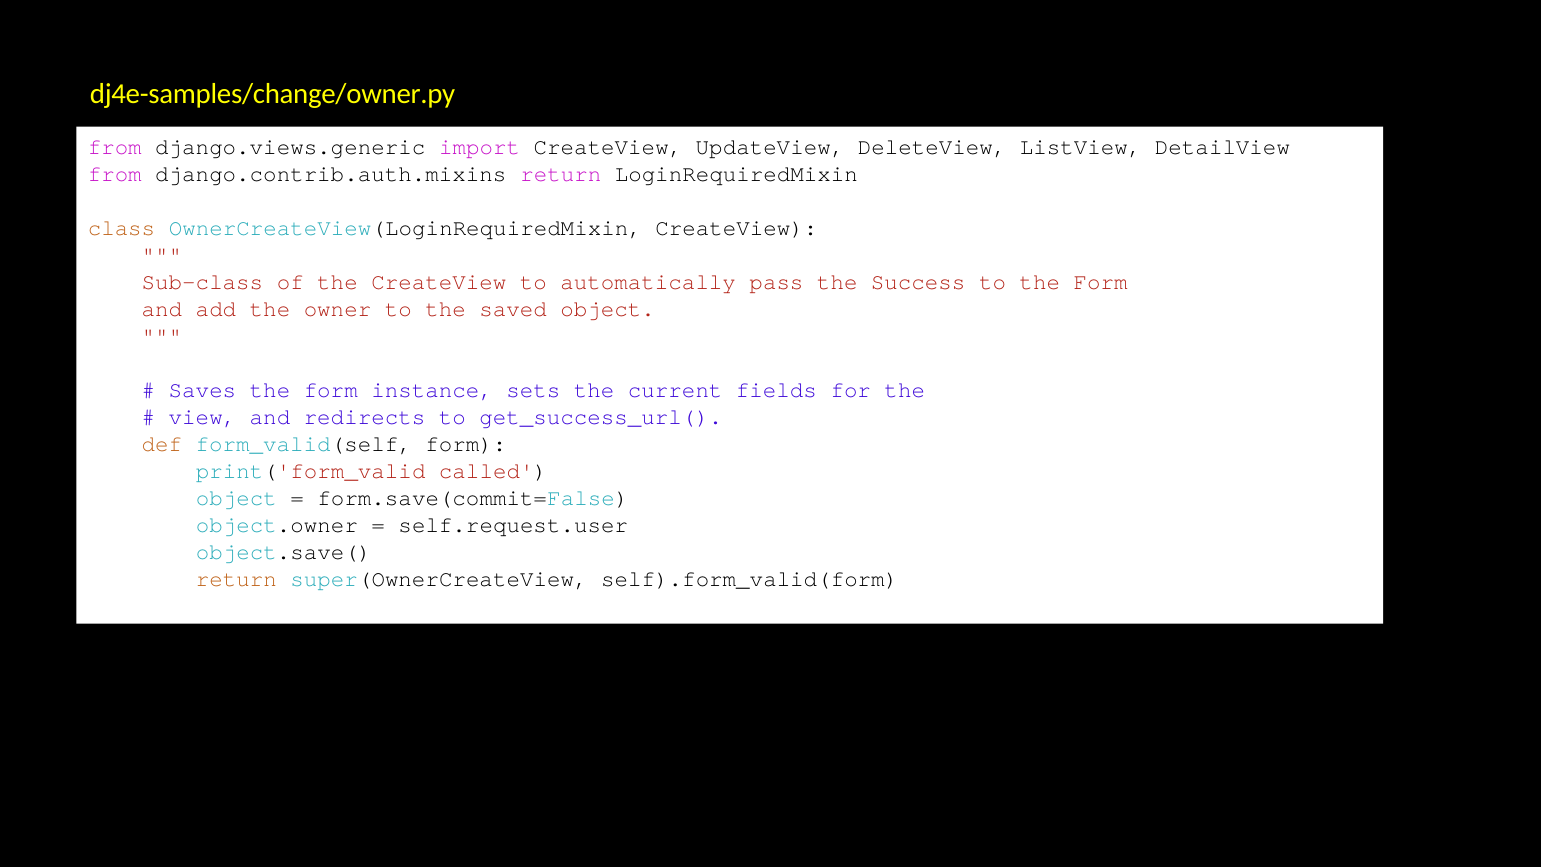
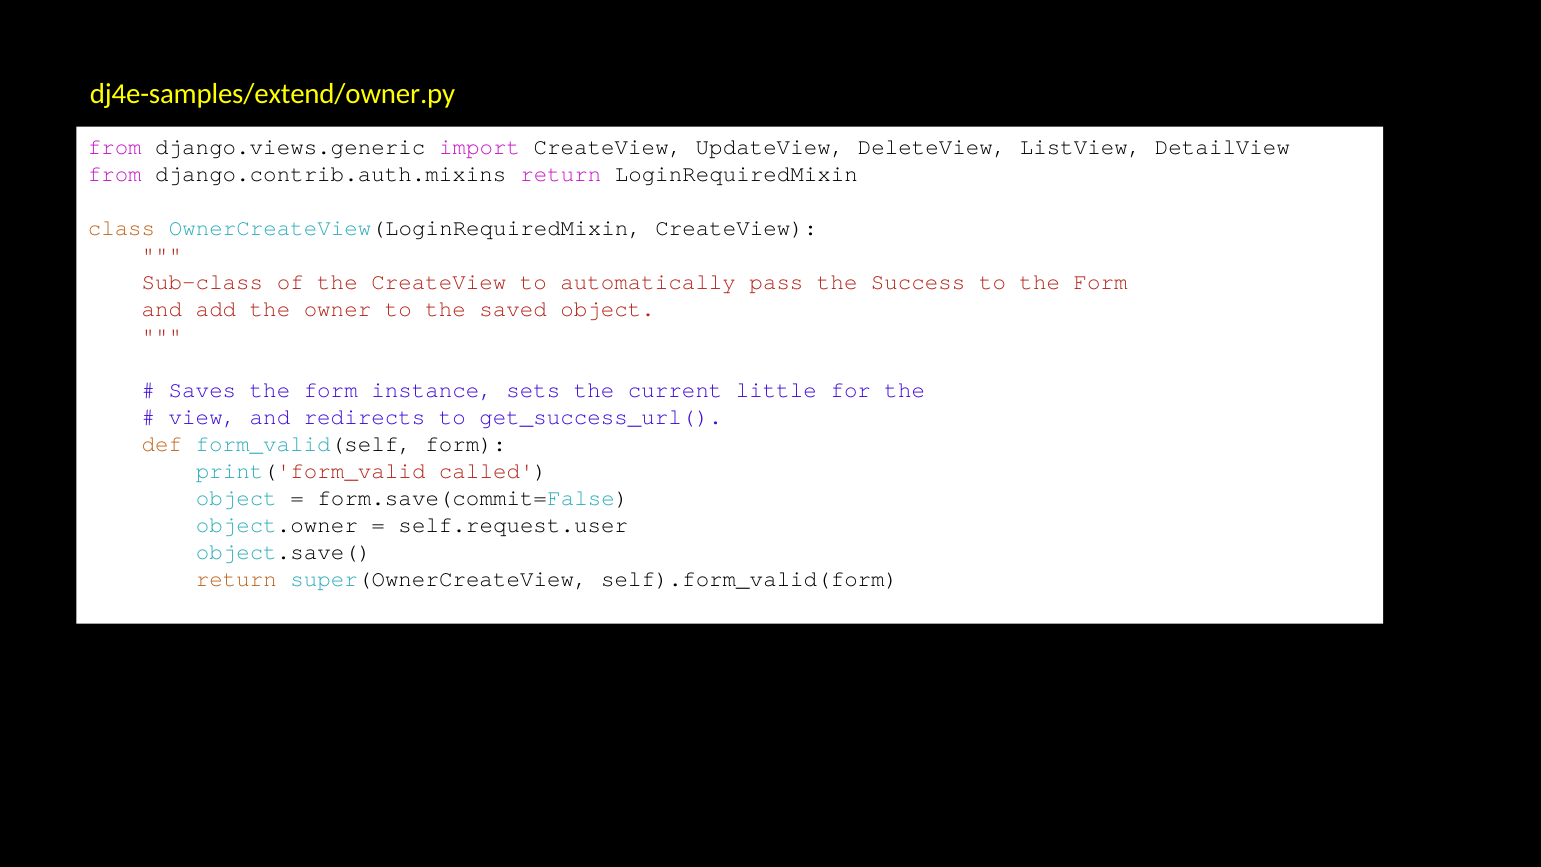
dj4e-samples/change/owner.py: dj4e-samples/change/owner.py -> dj4e-samples/extend/owner.py
fields: fields -> little
